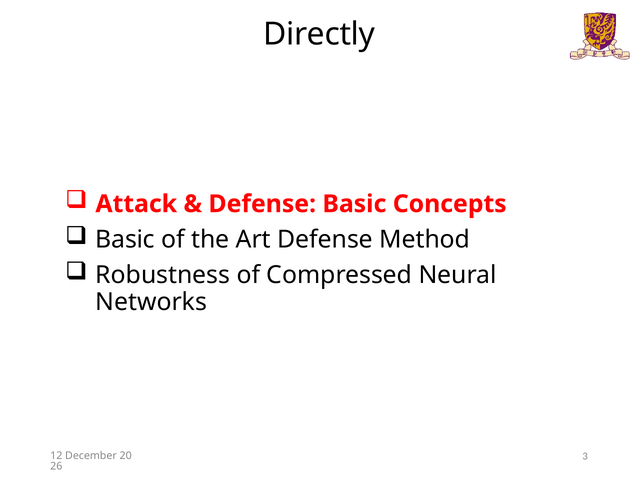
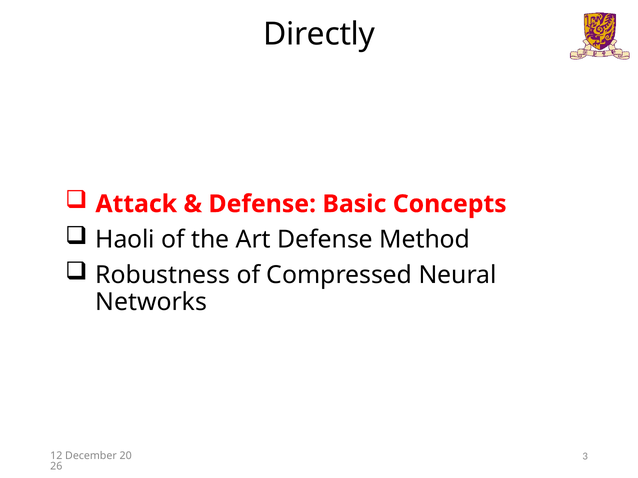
Basic at (125, 240): Basic -> Haoli
